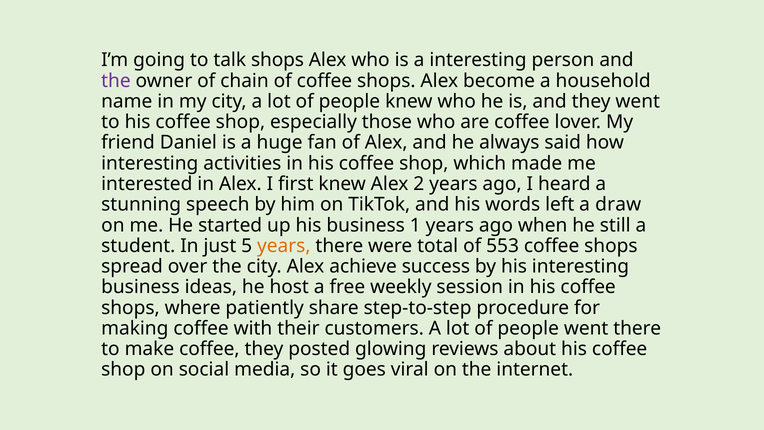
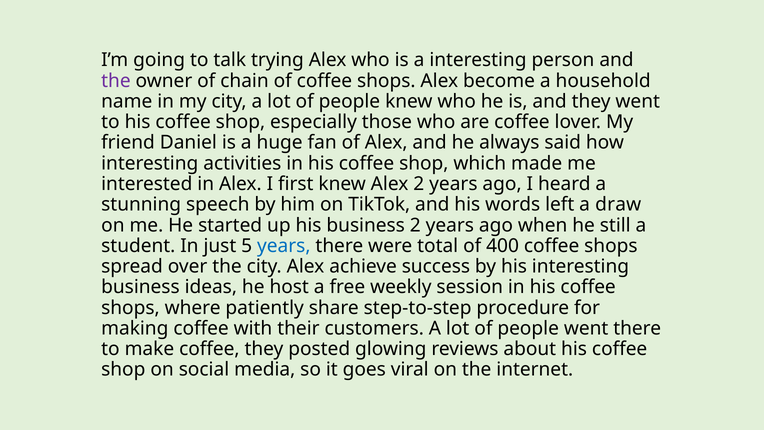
talk shops: shops -> trying
business 1: 1 -> 2
years at (284, 246) colour: orange -> blue
553: 553 -> 400
